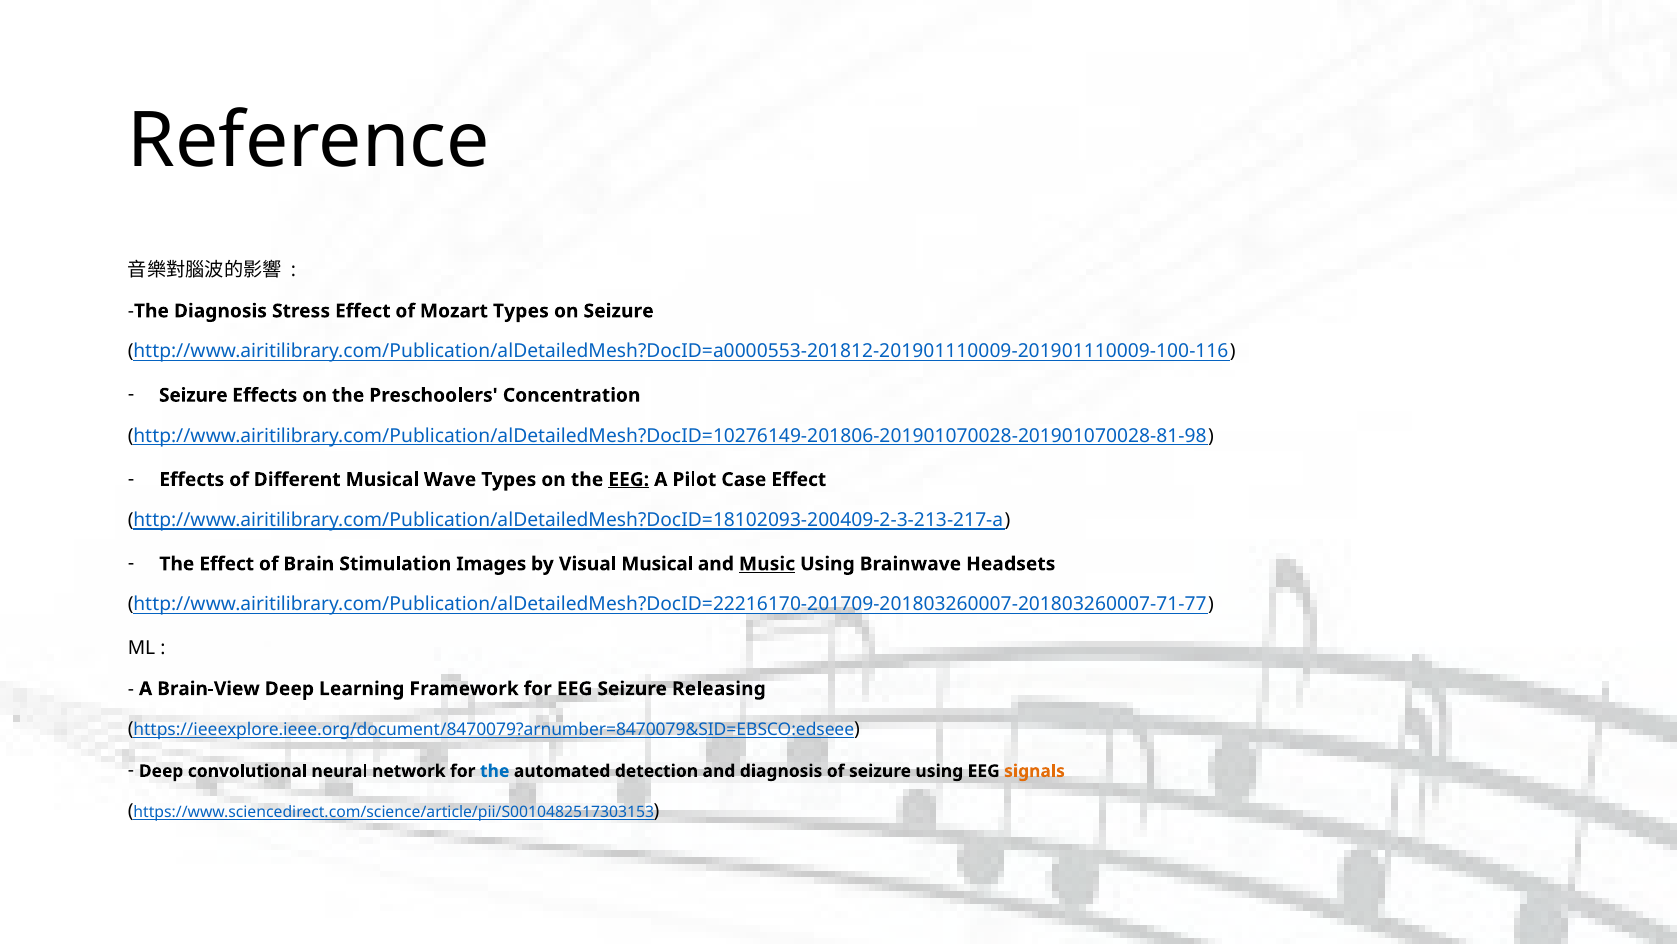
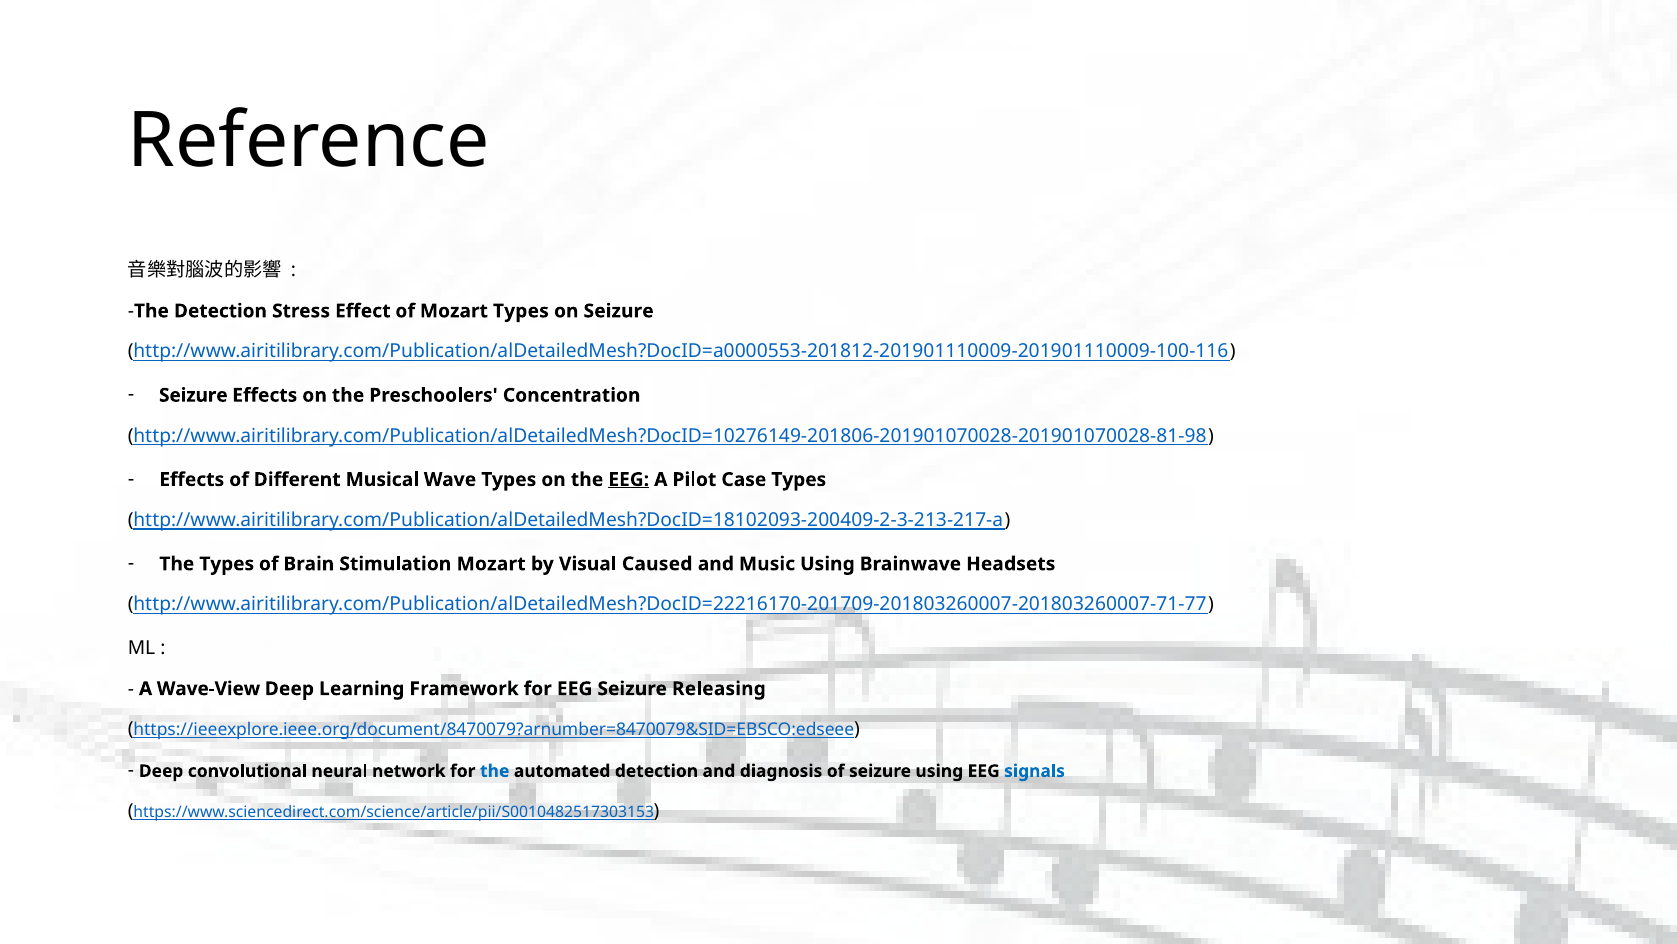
The Diagnosis: Diagnosis -> Detection
Case Effect: Effect -> Types
The Effect: Effect -> Types
Stimulation Images: Images -> Mozart
Visual Musical: Musical -> Caused
Music underline: present -> none
Brain-View: Brain-View -> Wave-View
signals colour: orange -> blue
